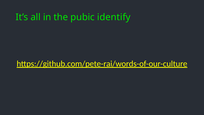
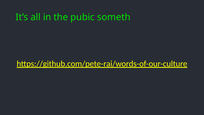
identify: identify -> someth
